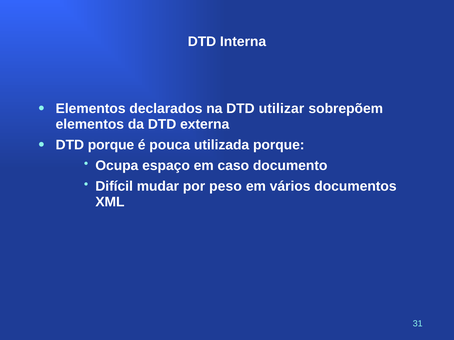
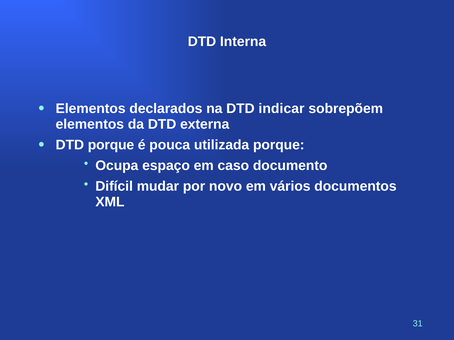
utilizar: utilizar -> indicar
peso: peso -> novo
